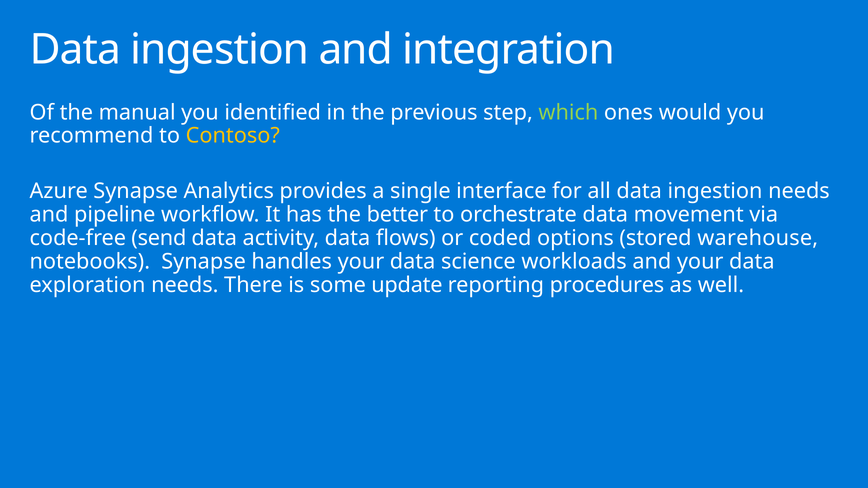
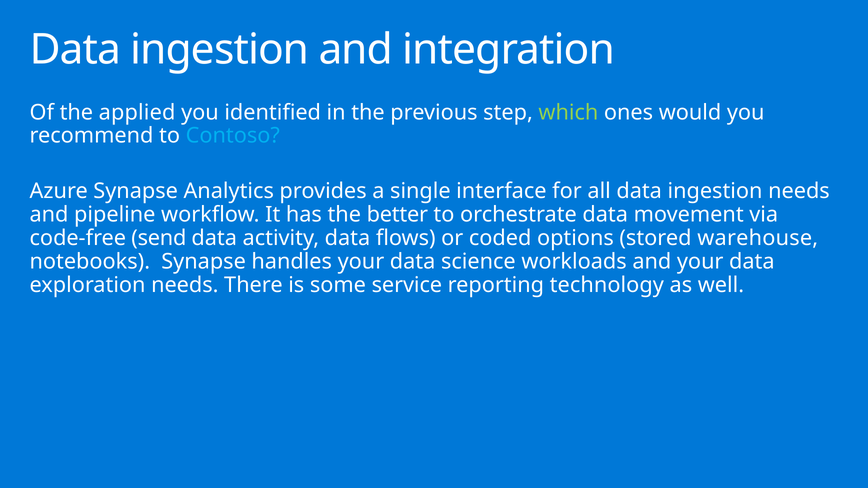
manual: manual -> applied
Contoso colour: yellow -> light blue
update: update -> service
procedures: procedures -> technology
